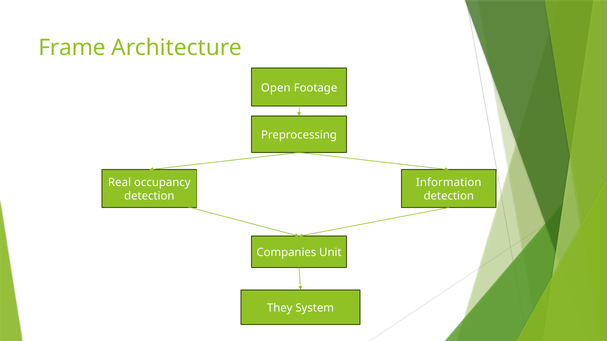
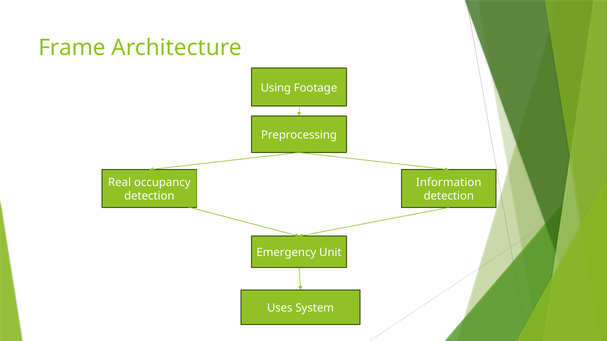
Open: Open -> Using
Companies: Companies -> Emergency
They: They -> Uses
